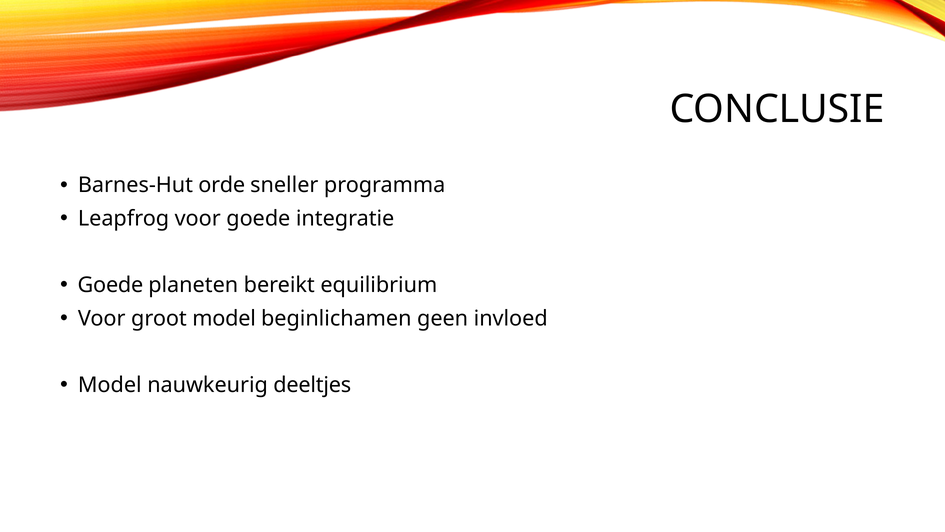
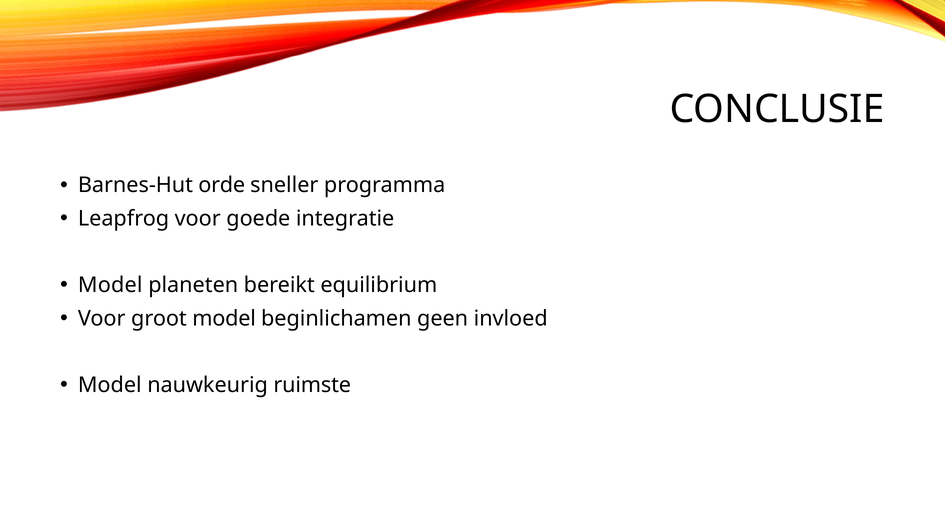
Goede at (110, 285): Goede -> Model
deeltjes: deeltjes -> ruimste
